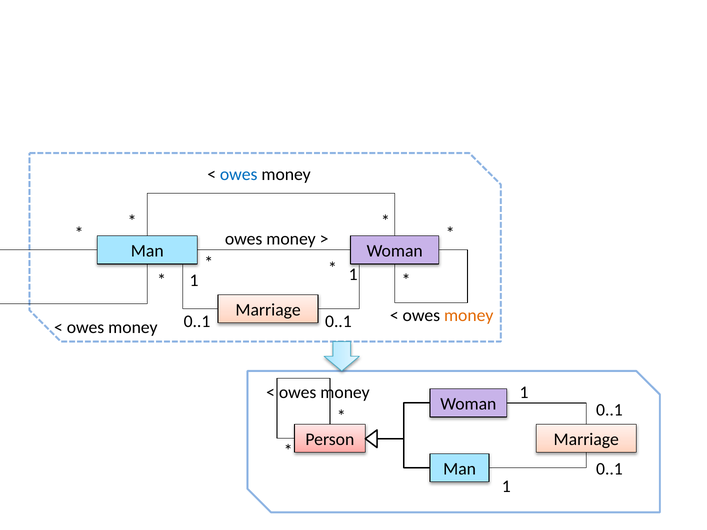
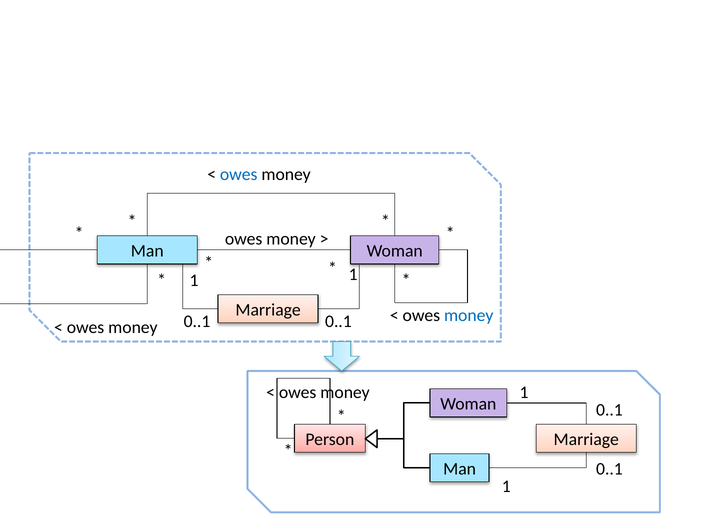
money at (469, 316) colour: orange -> blue
